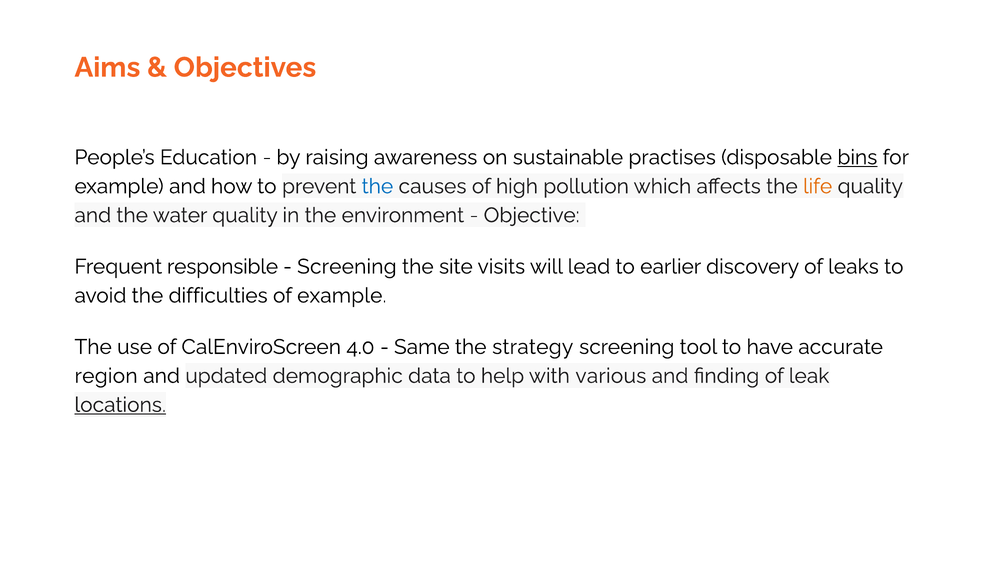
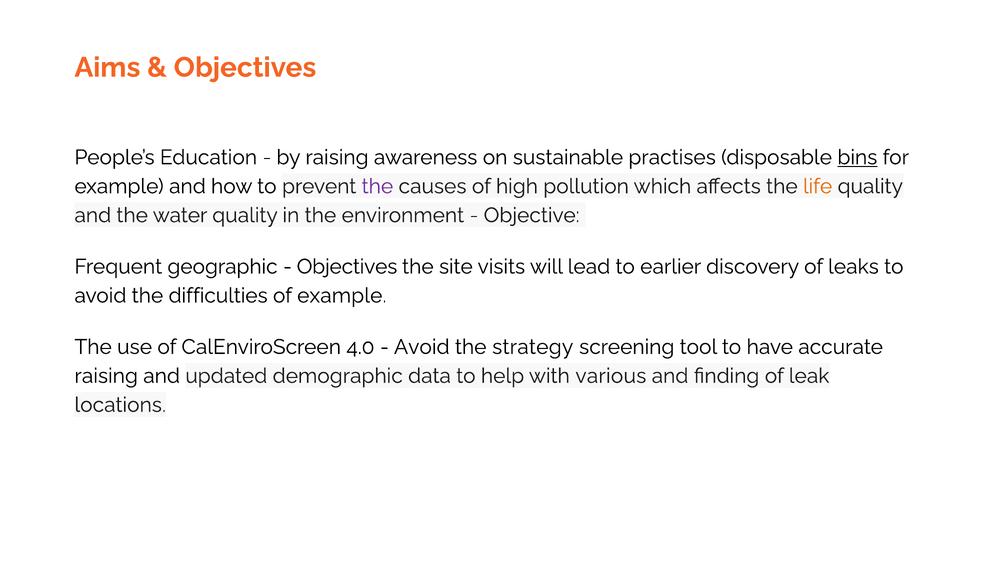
the at (377, 186) colour: blue -> purple
responsible: responsible -> geographic
Screening at (347, 267): Screening -> Objectives
Same at (422, 347): Same -> Avoid
region at (106, 376): region -> raising
locations underline: present -> none
